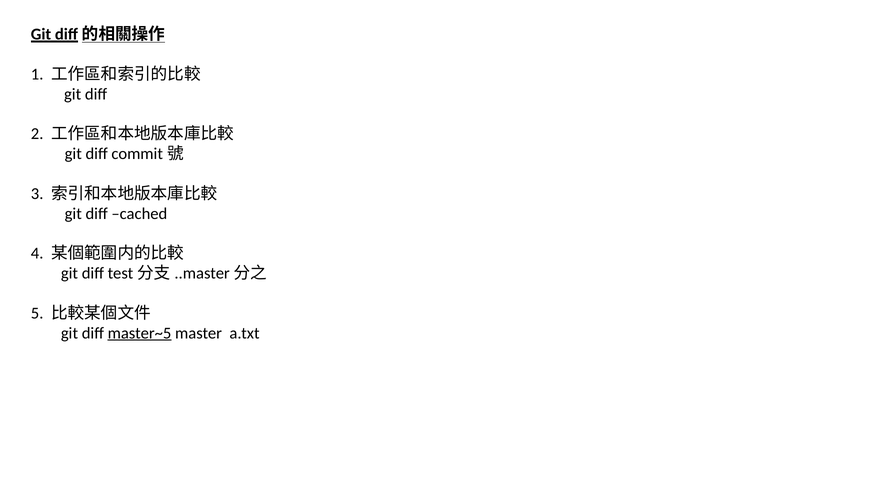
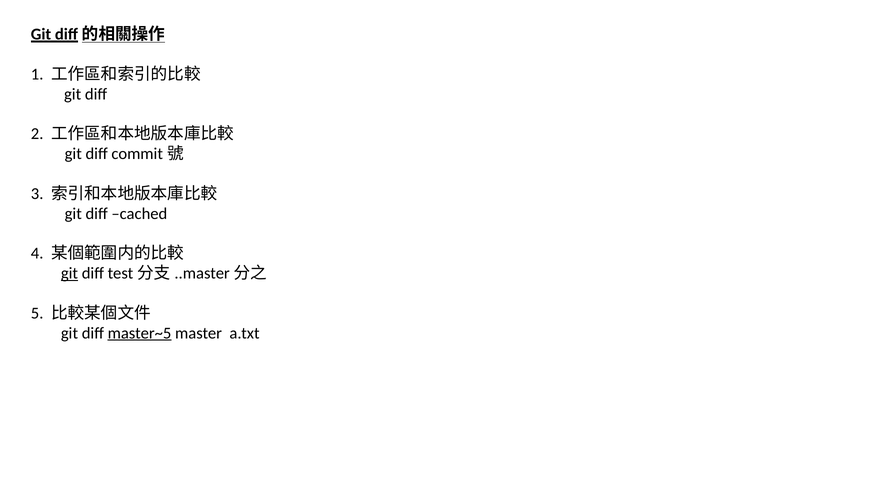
git at (69, 274) underline: none -> present
